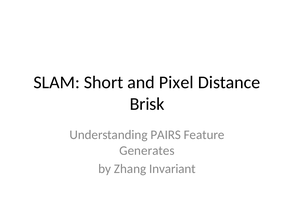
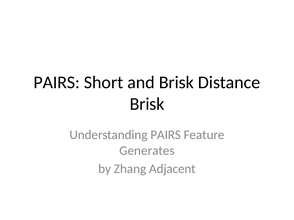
SLAM at (57, 83): SLAM -> PAIRS
and Pixel: Pixel -> Brisk
Invariant: Invariant -> Adjacent
